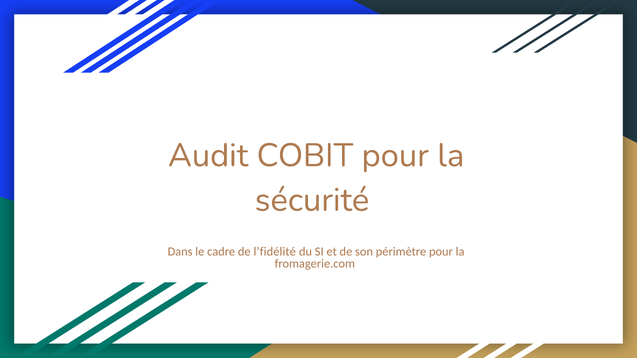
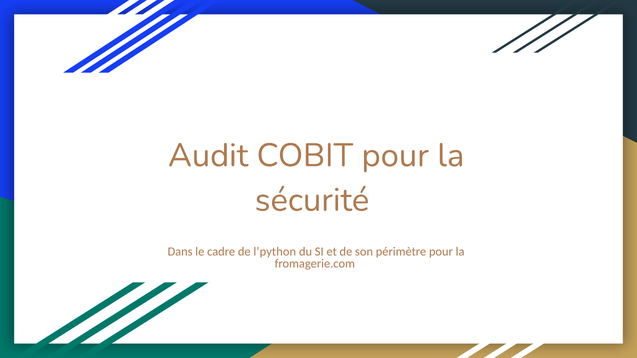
l’fidélité: l’fidélité -> l’python
